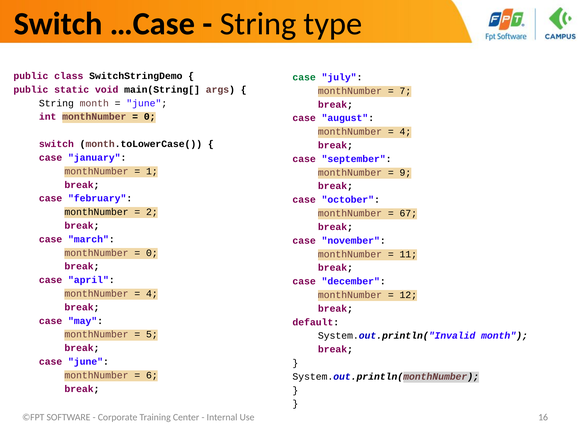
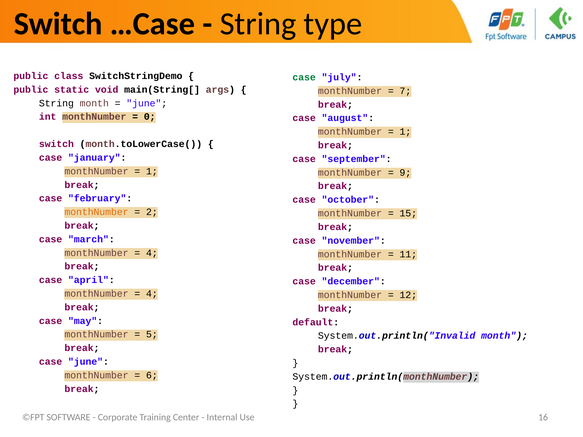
4 at (405, 132): 4 -> 1
monthNumber at (96, 212) colour: black -> orange
67: 67 -> 15
0 at (152, 253): 0 -> 4
